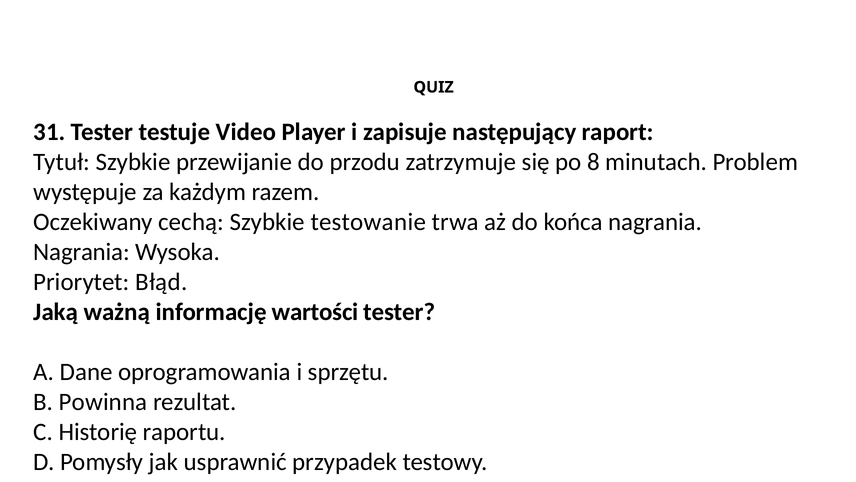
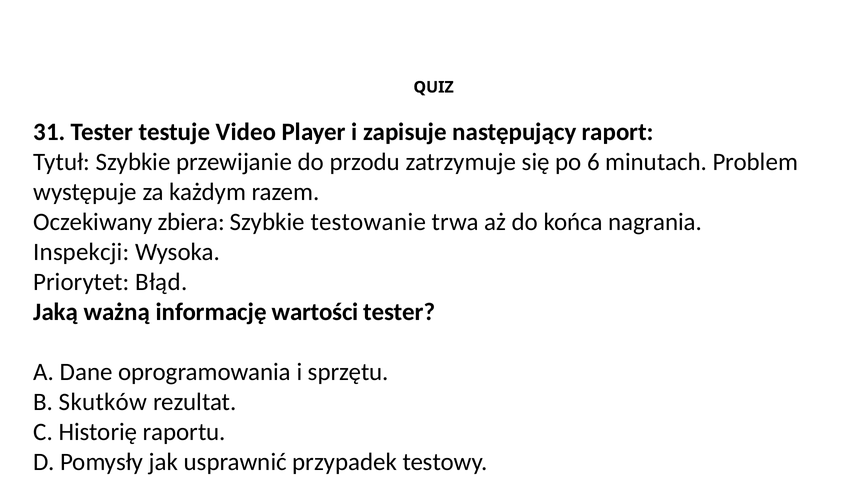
8: 8 -> 6
cechą: cechą -> zbiera
Nagrania at (82, 252): Nagrania -> Inspekcji
Powinna: Powinna -> Skutków
